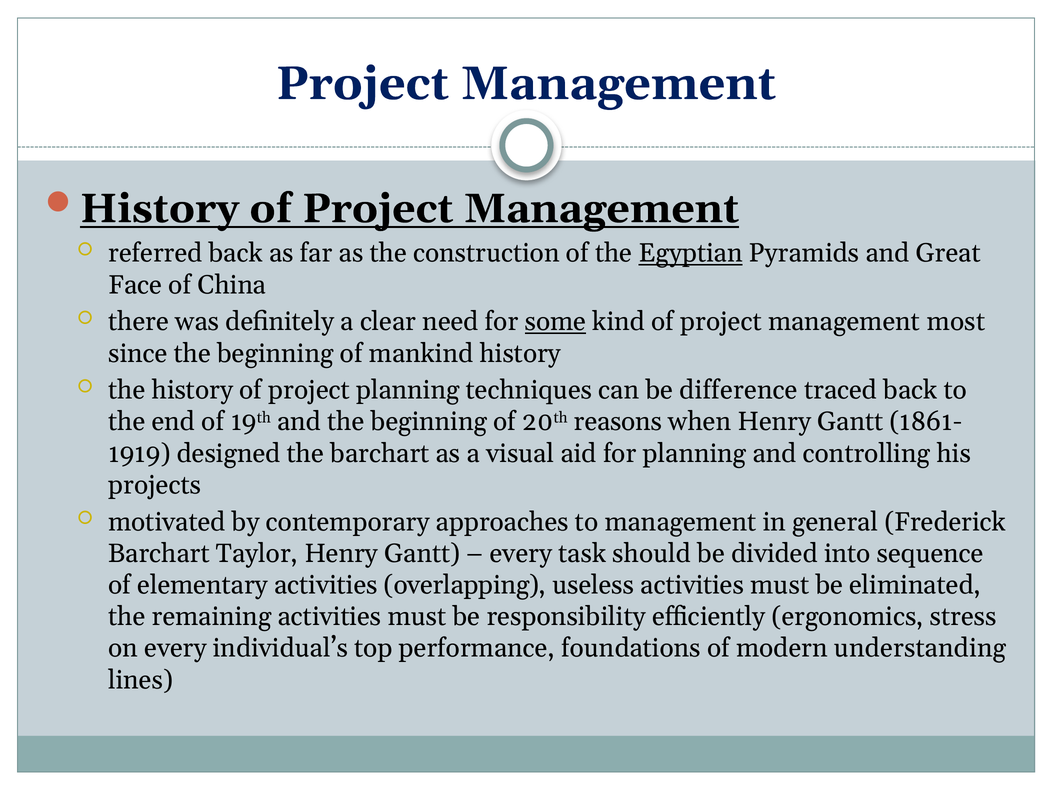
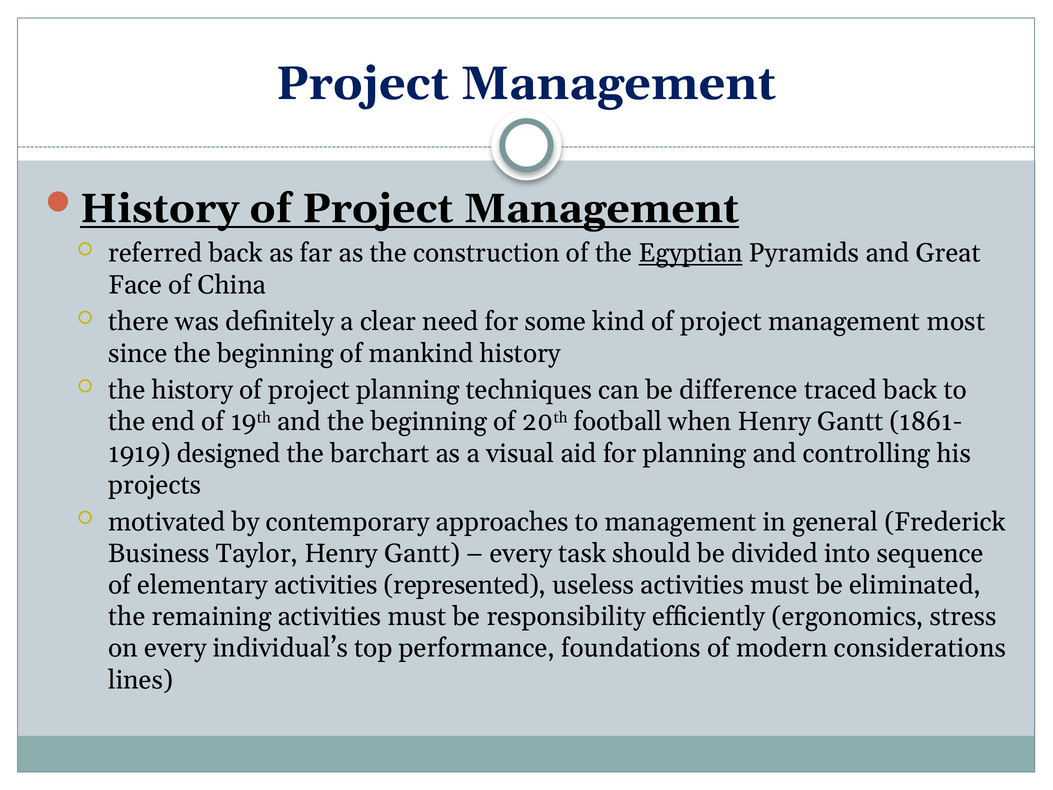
some underline: present -> none
reasons: reasons -> football
Barchart at (159, 553): Barchart -> Business
overlapping: overlapping -> represented
understanding: understanding -> considerations
